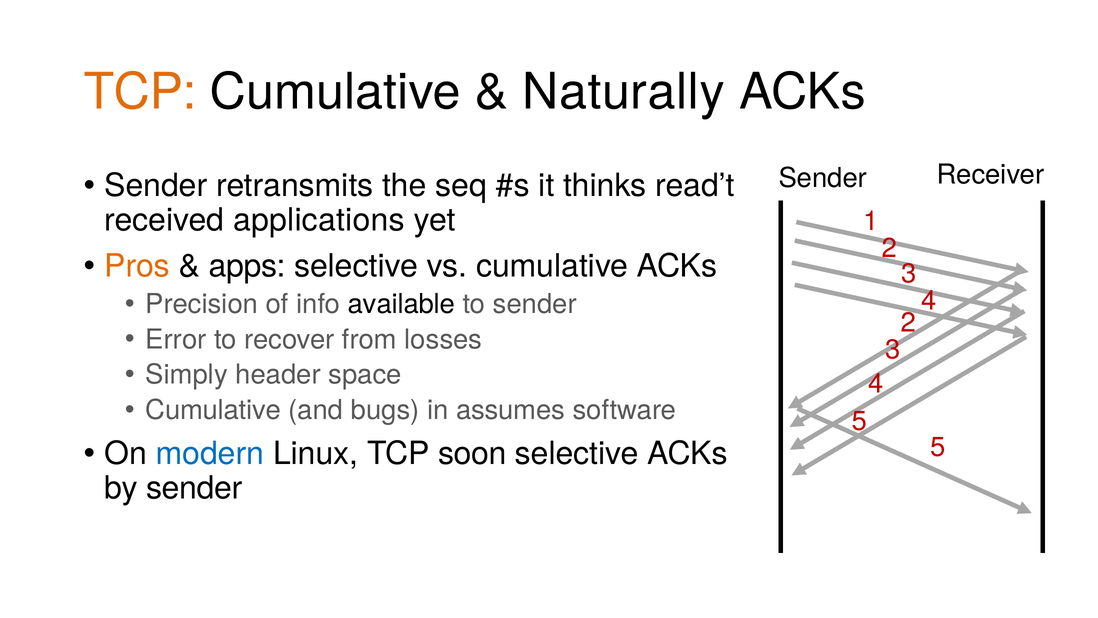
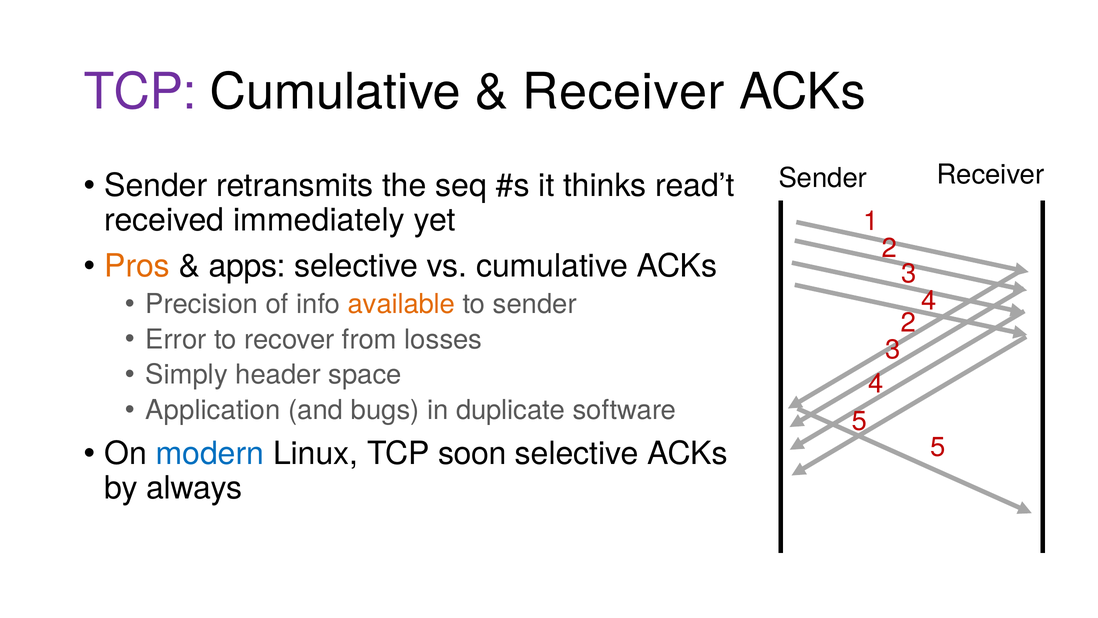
TCP at (140, 92) colour: orange -> purple
Naturally at (623, 92): Naturally -> Receiver
applications: applications -> immediately
available colour: black -> orange
Cumulative at (213, 410): Cumulative -> Application
assumes: assumes -> duplicate
by sender: sender -> always
